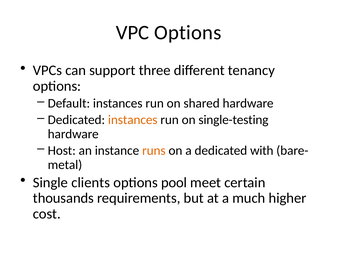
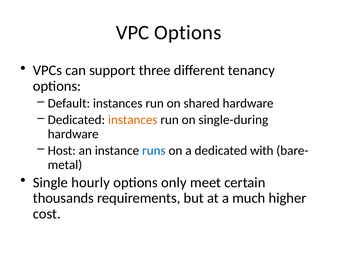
single-testing: single-testing -> single-during
runs colour: orange -> blue
clients: clients -> hourly
pool: pool -> only
